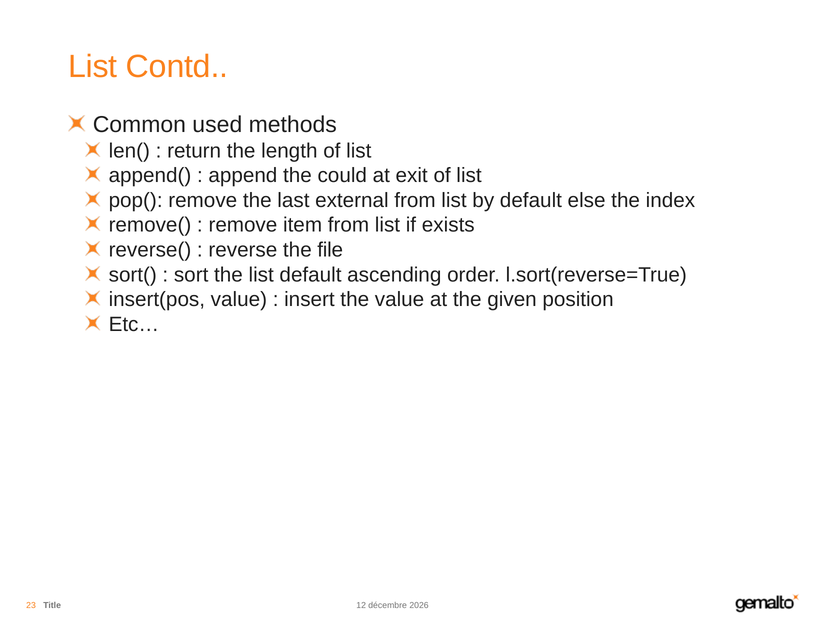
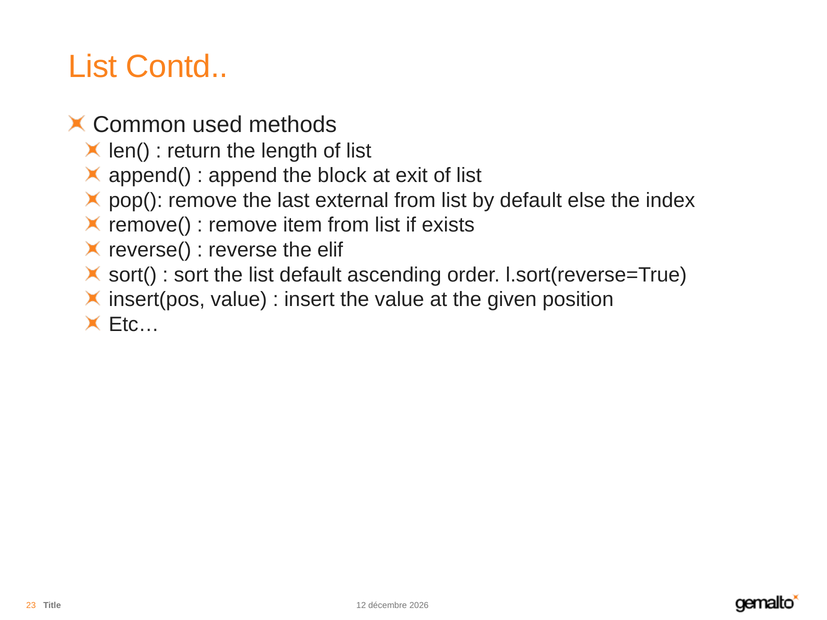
could: could -> block
file: file -> elif
